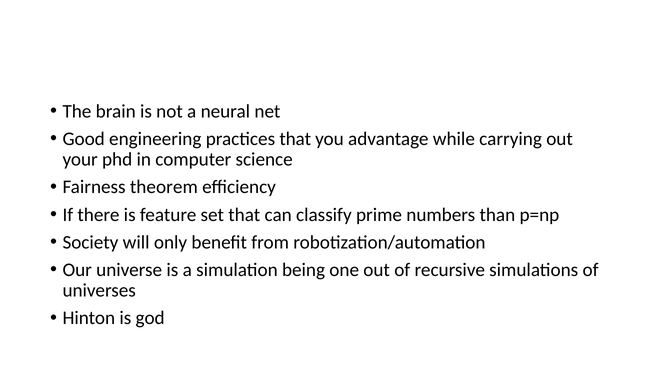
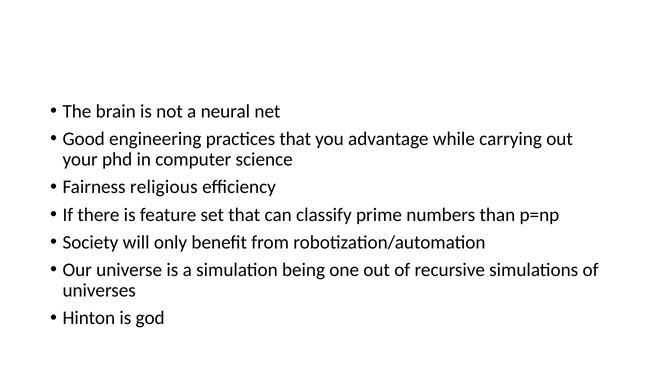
theorem: theorem -> religious
